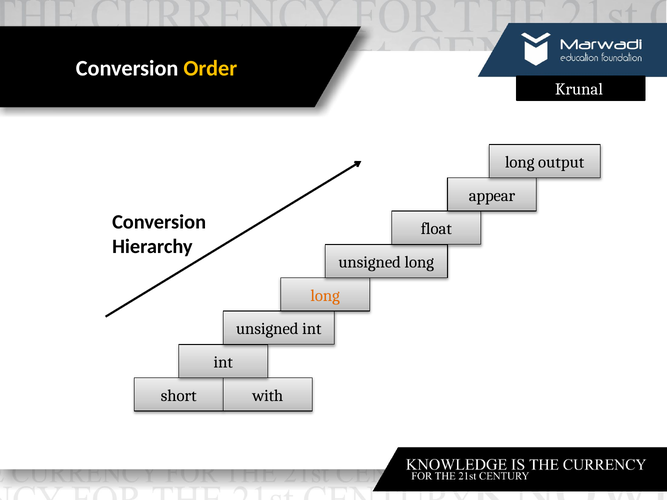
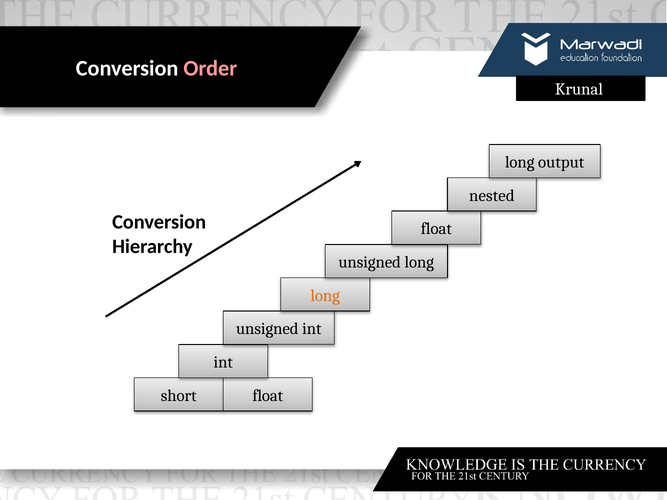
Order colour: yellow -> pink
appear: appear -> nested
short with: with -> float
